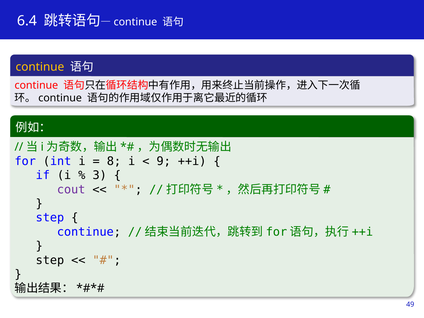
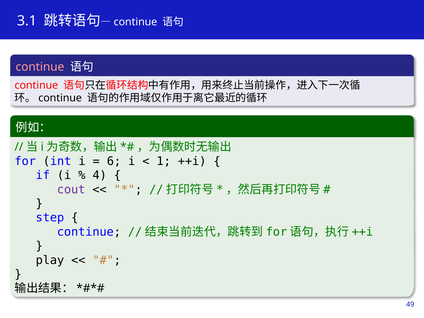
6.4: 6.4 -> 3.1
continue at (40, 67) colour: yellow -> pink
8: 8 -> 6
9: 9 -> 1
3: 3 -> 4
step at (50, 260): step -> play
